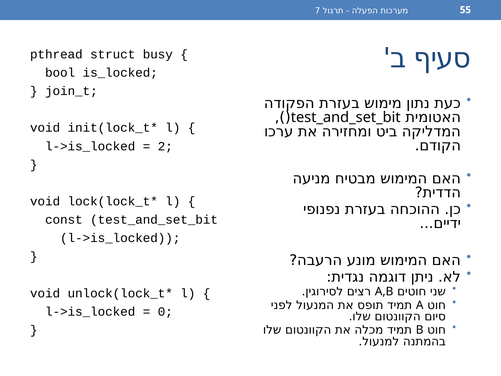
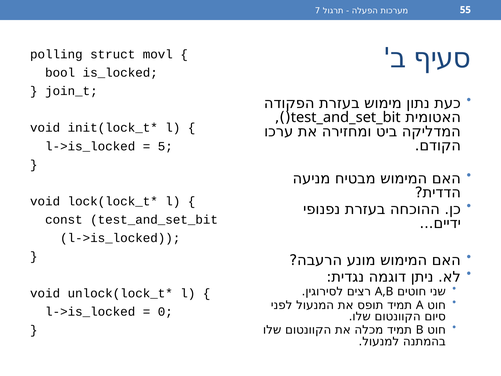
pthread: pthread -> polling
busy: busy -> movl
2: 2 -> 5
